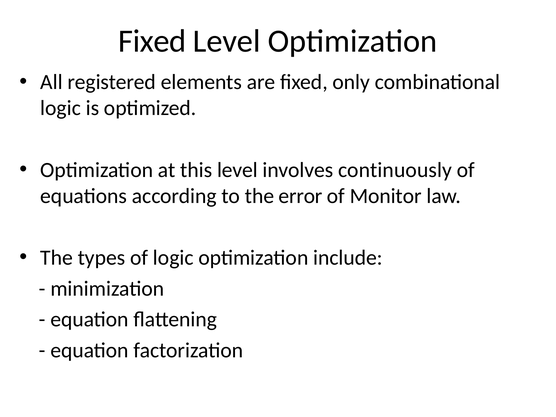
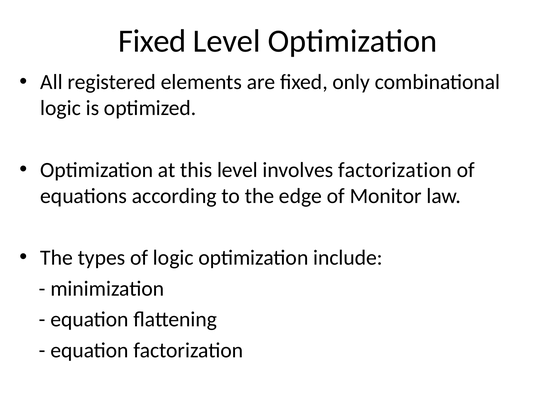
involves continuously: continuously -> factorization
error: error -> edge
